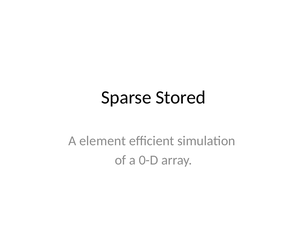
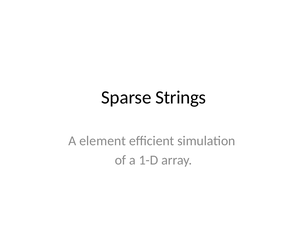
Stored: Stored -> Strings
0-D: 0-D -> 1-D
